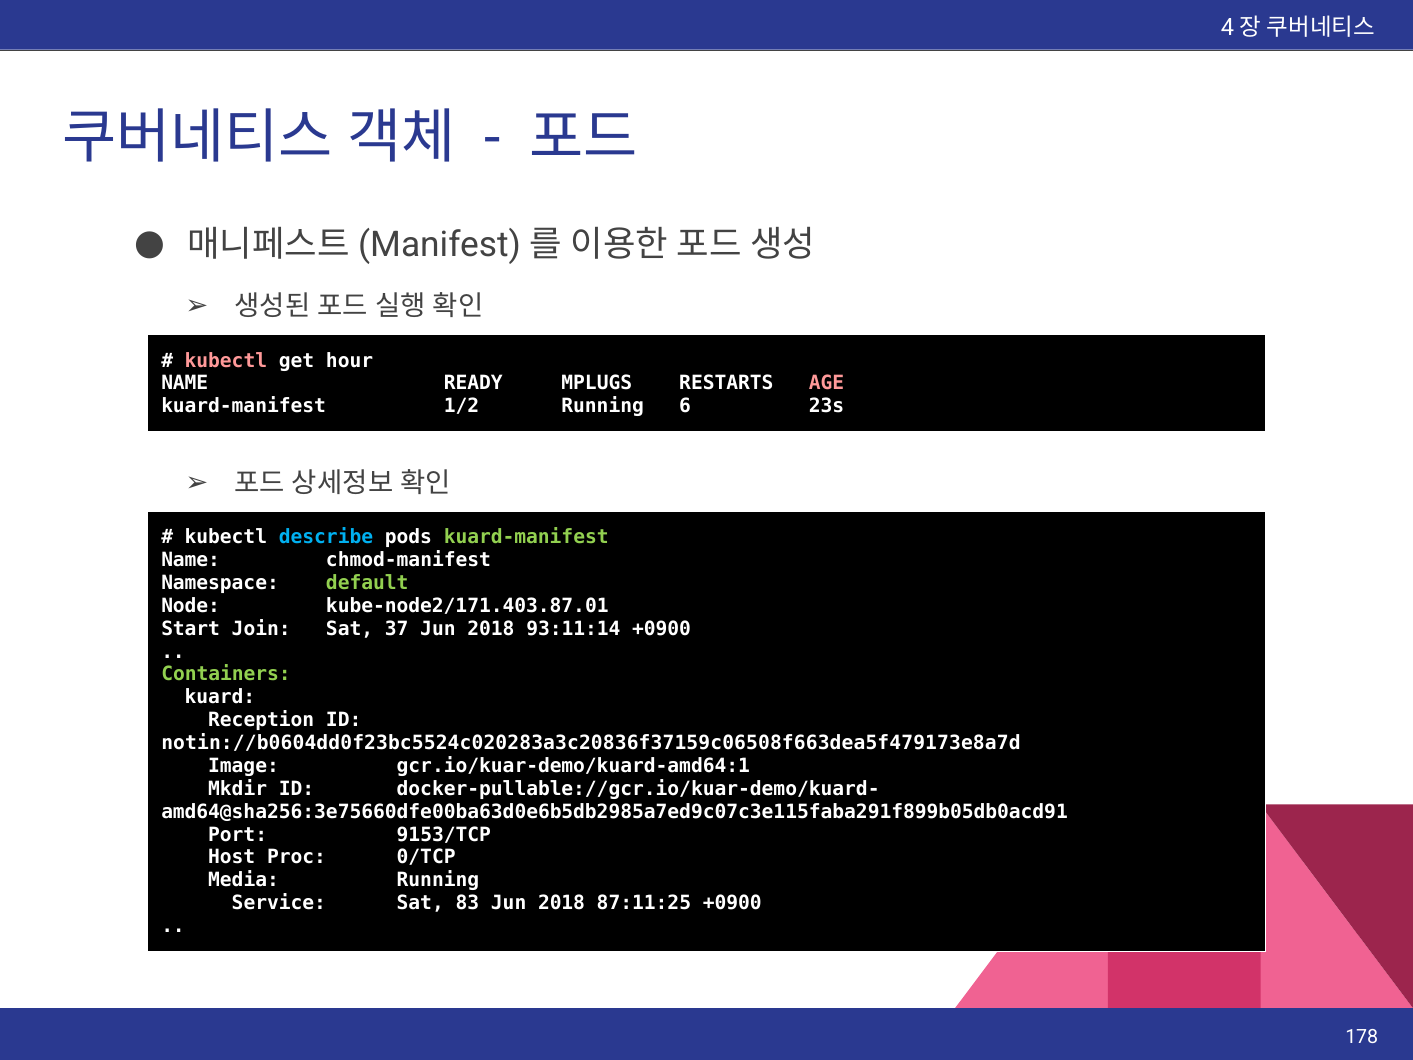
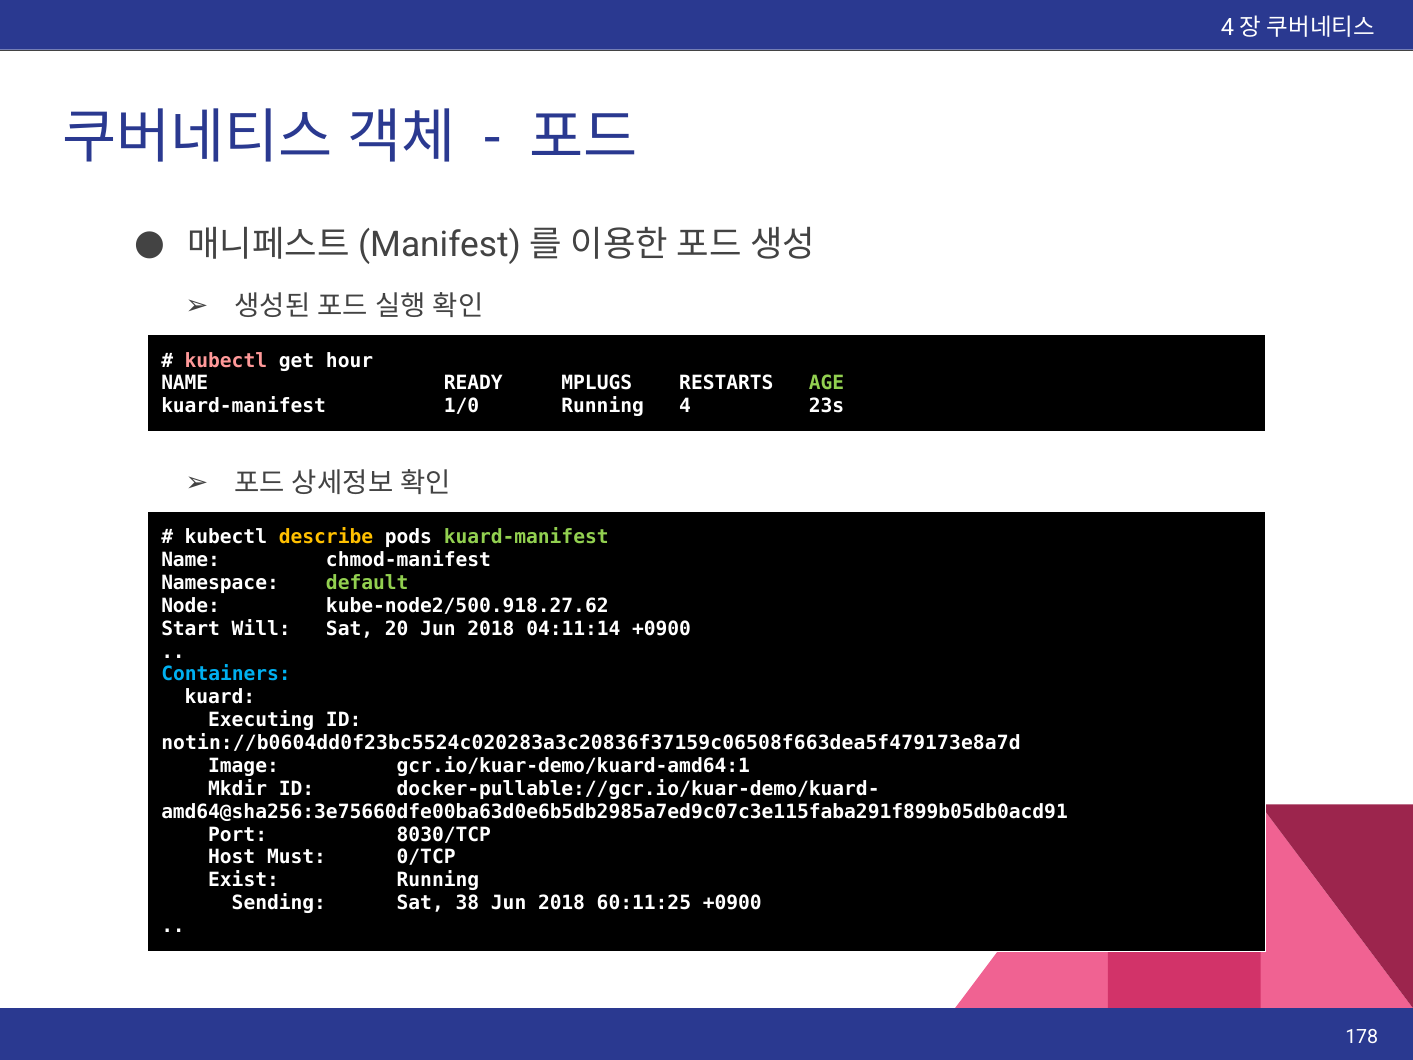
AGE colour: pink -> light green
1/2: 1/2 -> 1/0
Running 6: 6 -> 4
describe colour: light blue -> yellow
kube-node2/171.403.87.01: kube-node2/171.403.87.01 -> kube-node2/500.918.27.62
Join: Join -> Will
37: 37 -> 20
93:11:14: 93:11:14 -> 04:11:14
Containers colour: light green -> light blue
Reception: Reception -> Executing
9153/TCP: 9153/TCP -> 8030/TCP
Proc: Proc -> Must
Media: Media -> Exist
Service: Service -> Sending
83: 83 -> 38
87:11:25: 87:11:25 -> 60:11:25
